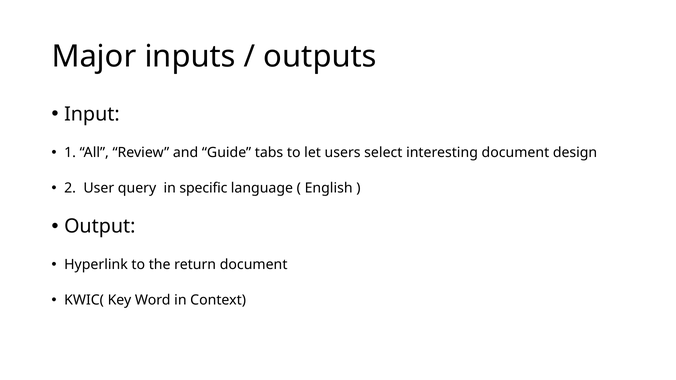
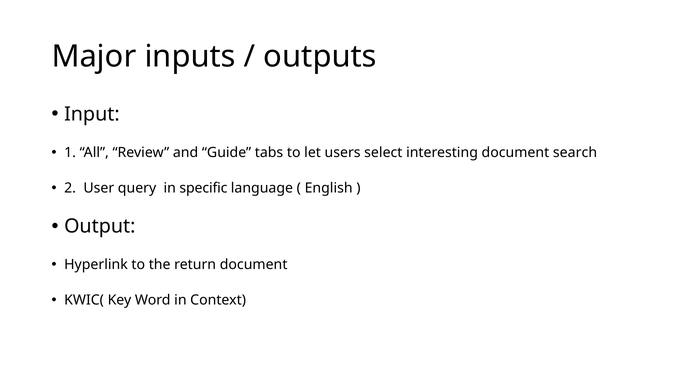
design: design -> search
